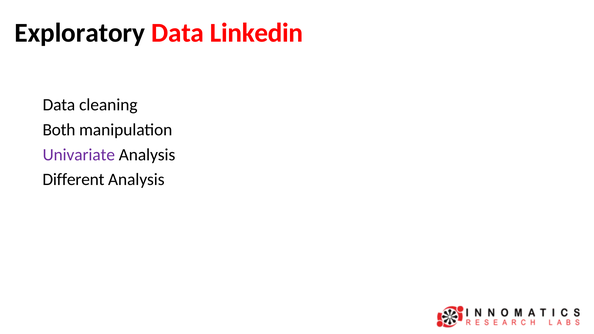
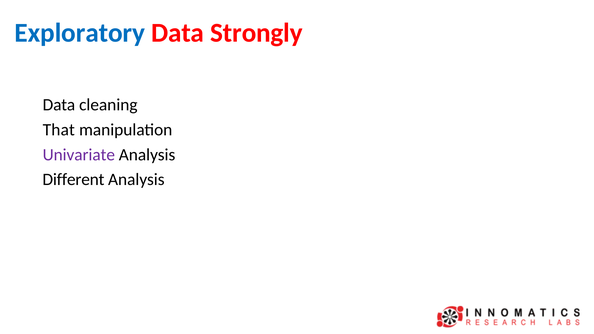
Exploratory colour: black -> blue
Linkedin: Linkedin -> Strongly
Both: Both -> That
